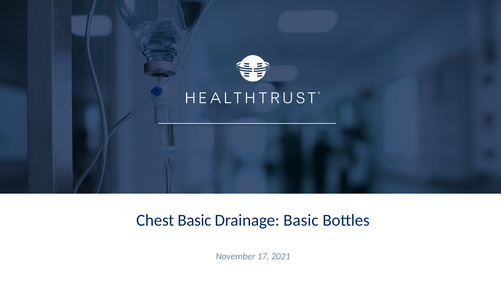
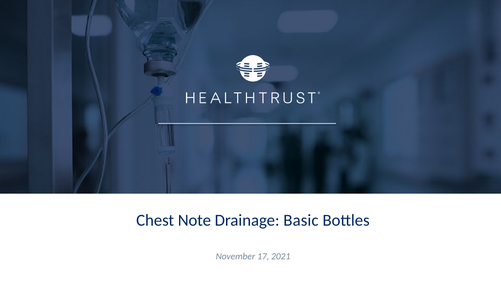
Chest Basic: Basic -> Note
